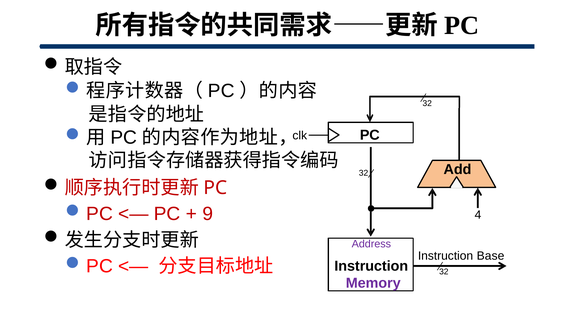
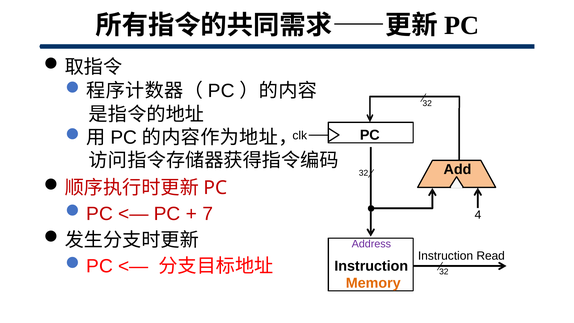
9: 9 -> 7
Base: Base -> Read
Memory colour: purple -> orange
